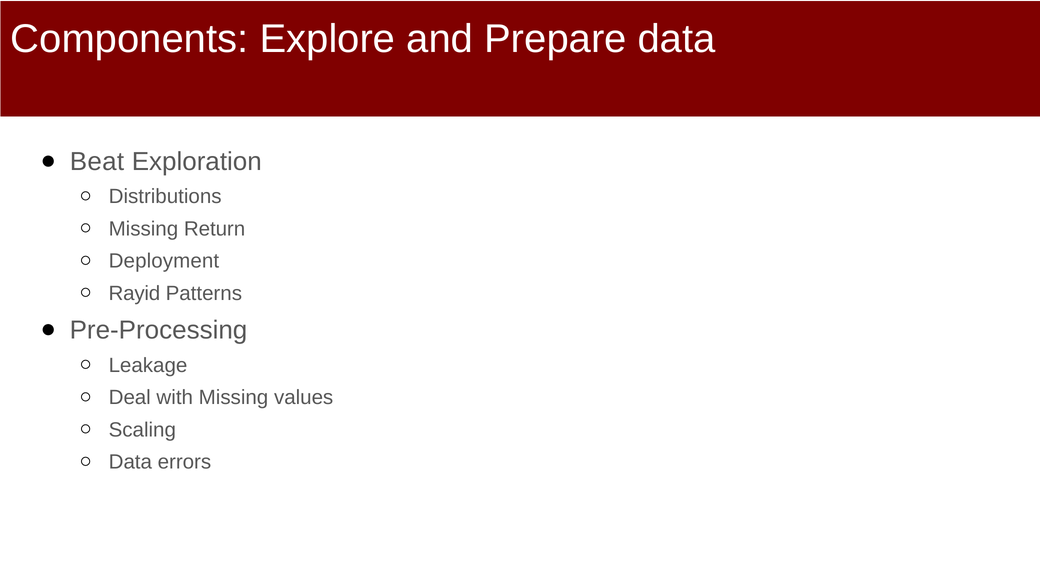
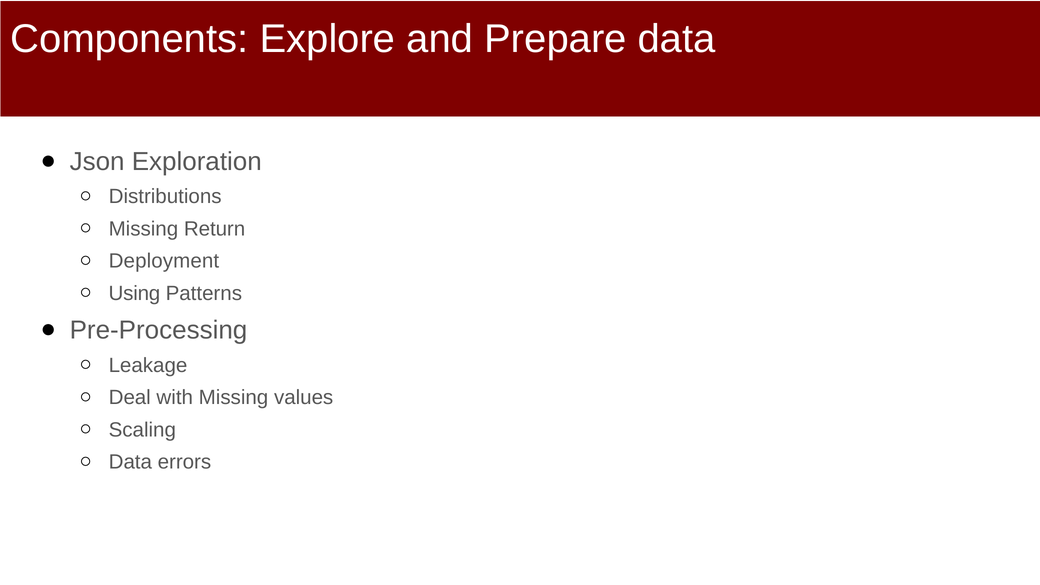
Beat: Beat -> Json
Rayid: Rayid -> Using
